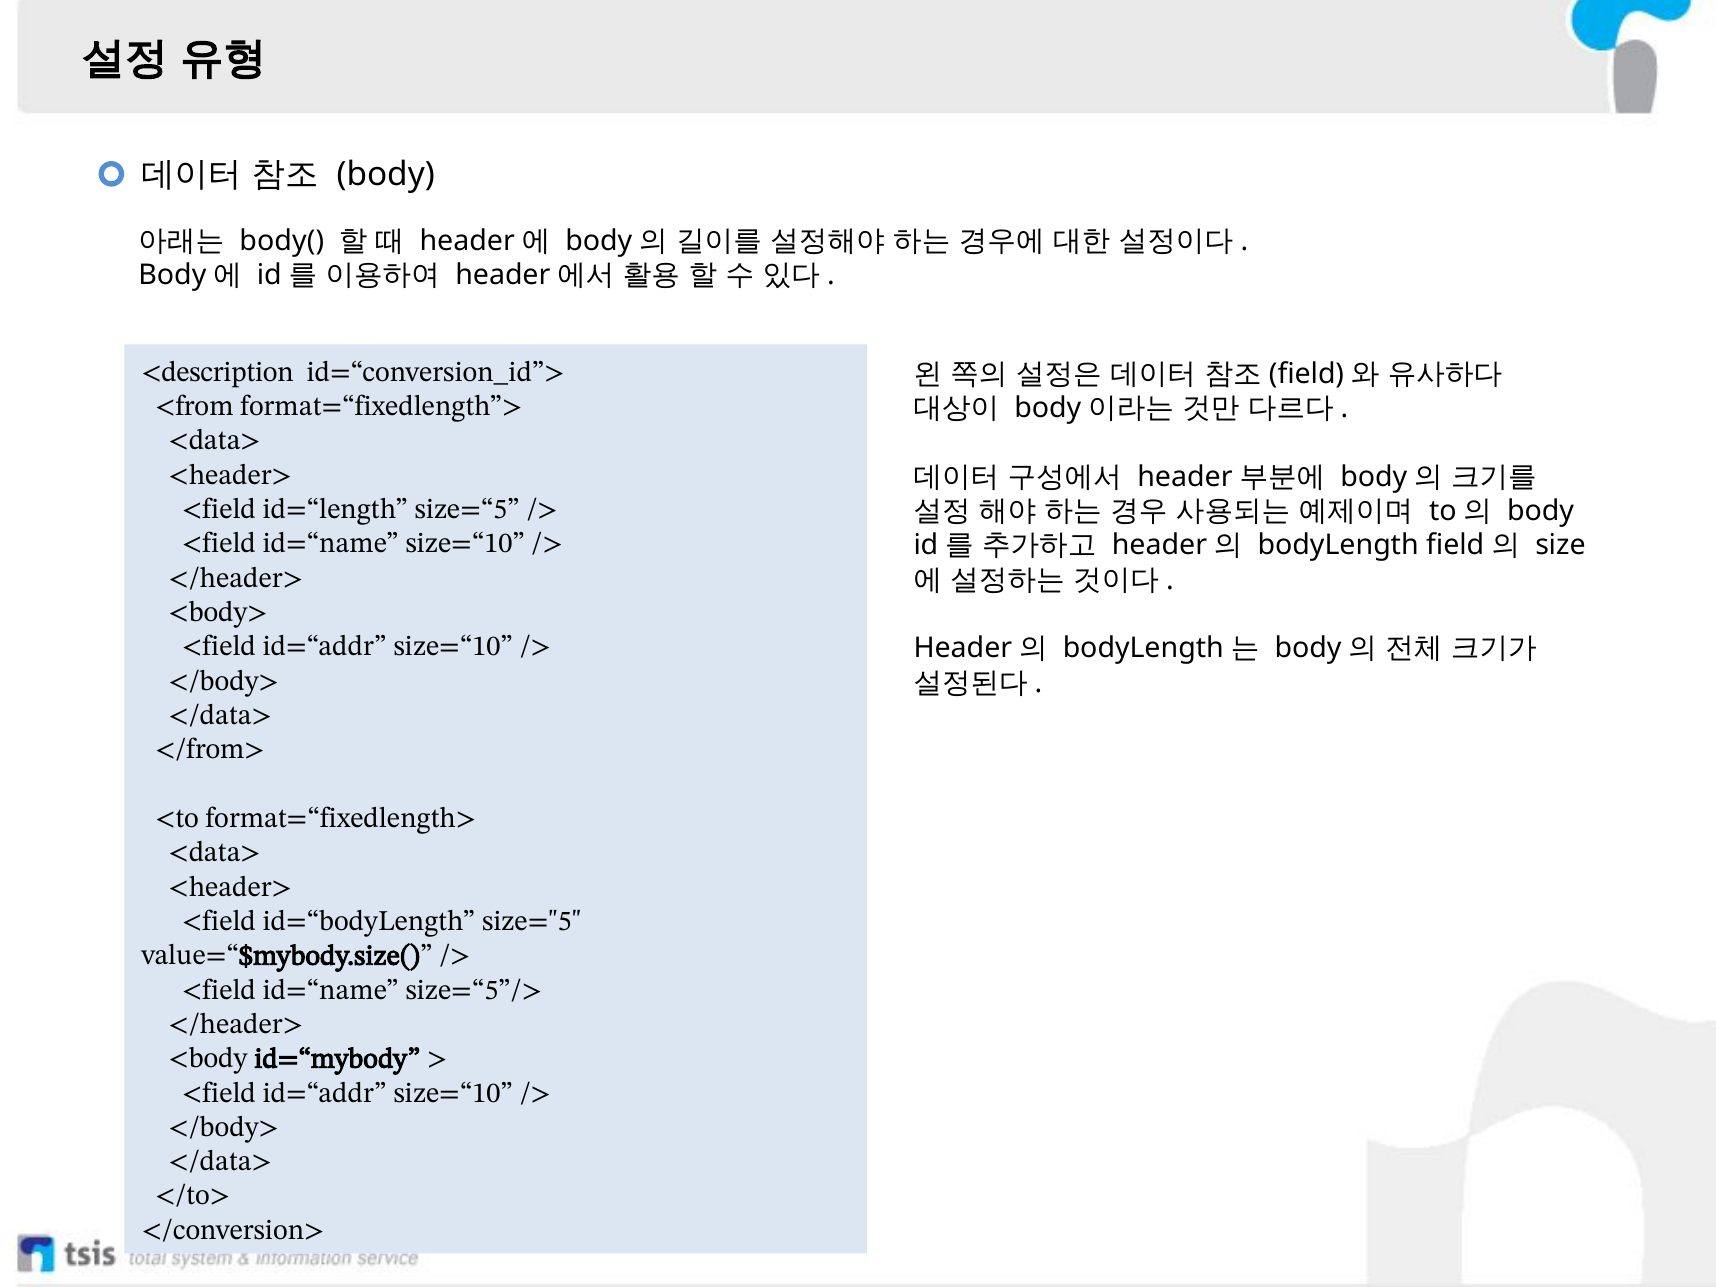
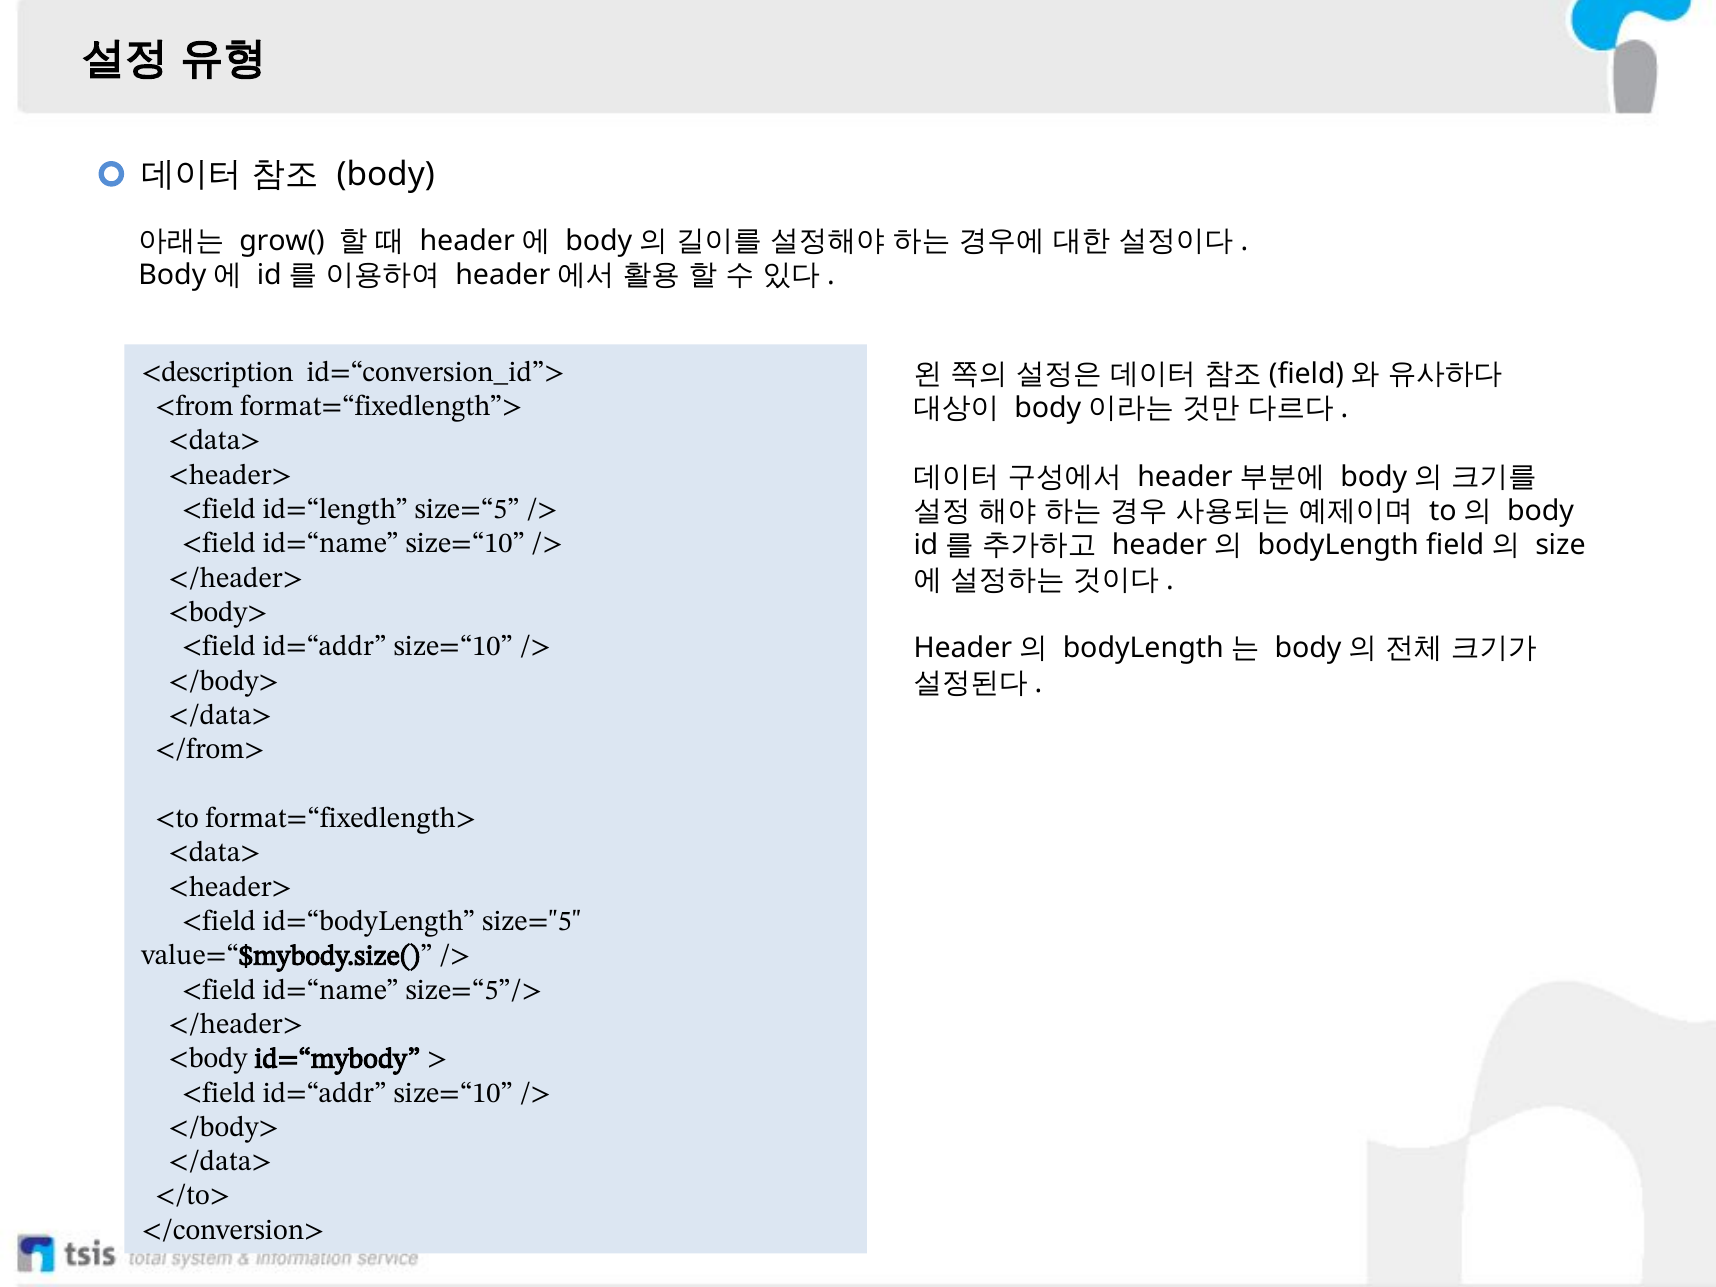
body(: body( -> grow(
